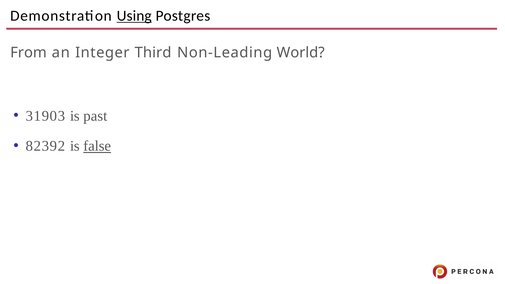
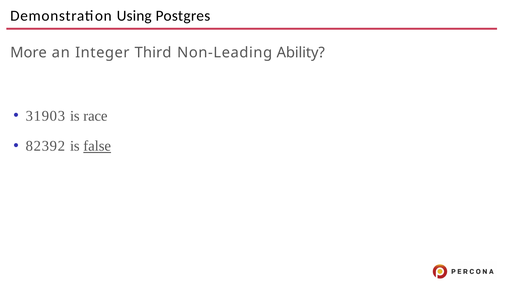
Using underline: present -> none
From: From -> More
World: World -> Ability
past: past -> race
